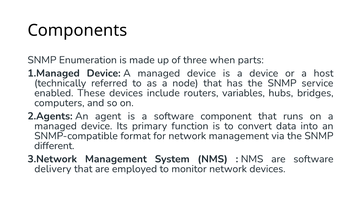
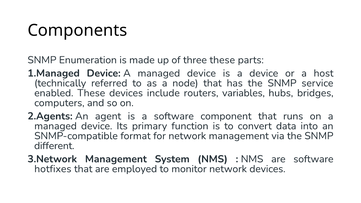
three when: when -> these
delivery: delivery -> hotfixes
